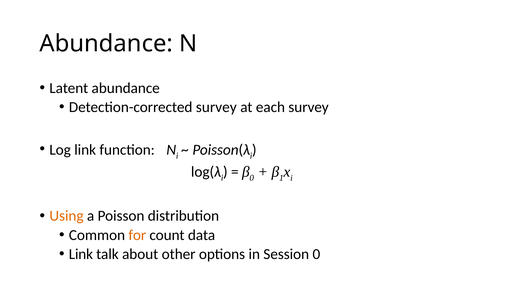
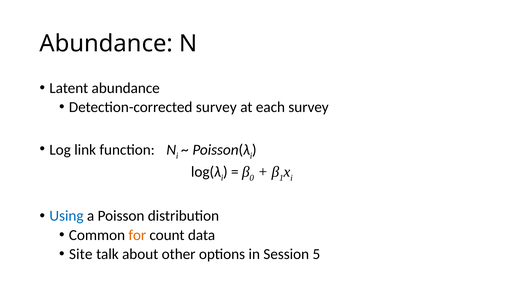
Using colour: orange -> blue
Link at (81, 254): Link -> Site
Session 0: 0 -> 5
